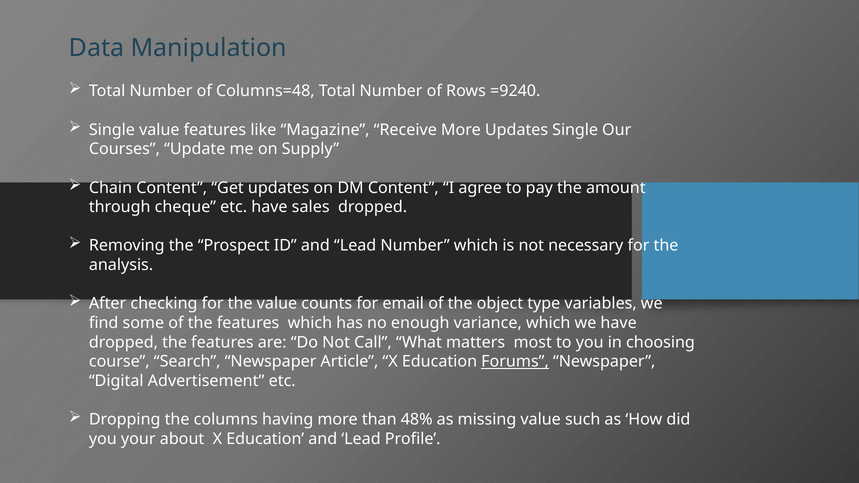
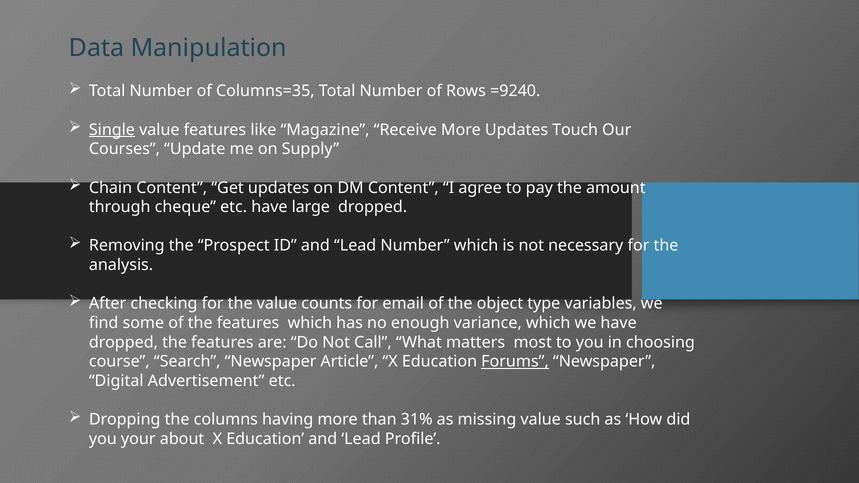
Columns=48: Columns=48 -> Columns=35
Single at (112, 130) underline: none -> present
Updates Single: Single -> Touch
sales: sales -> large
48%: 48% -> 31%
